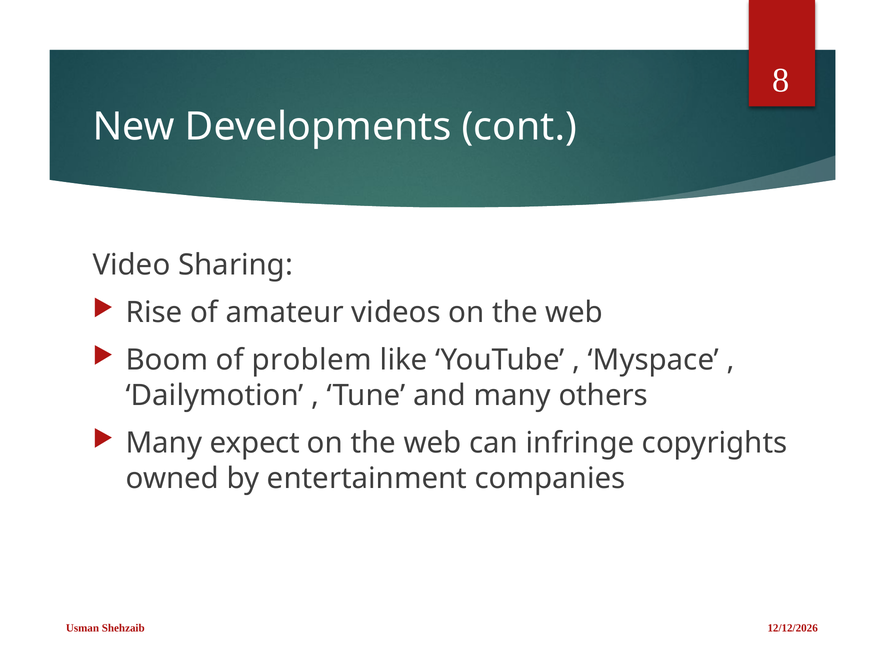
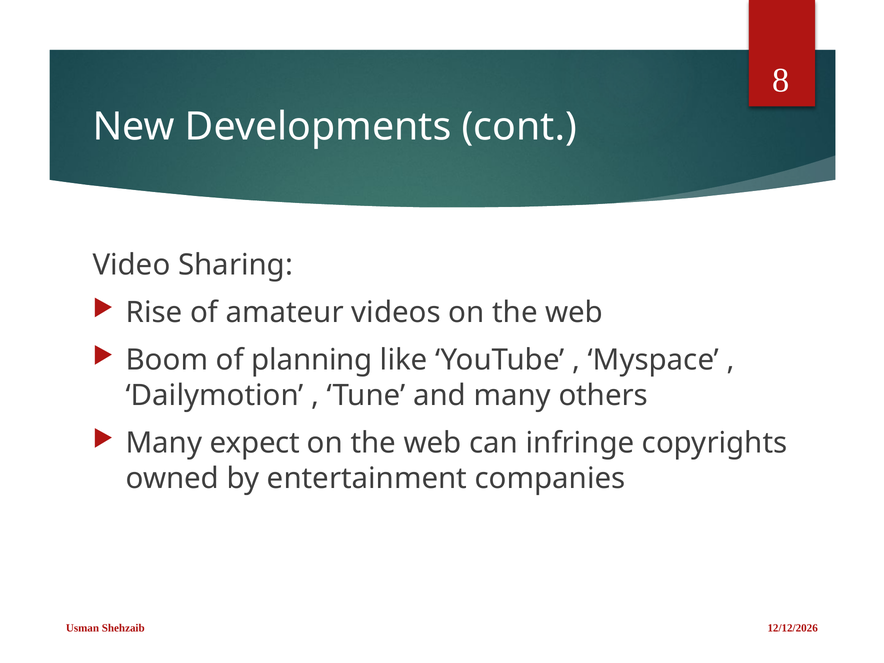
problem: problem -> planning
